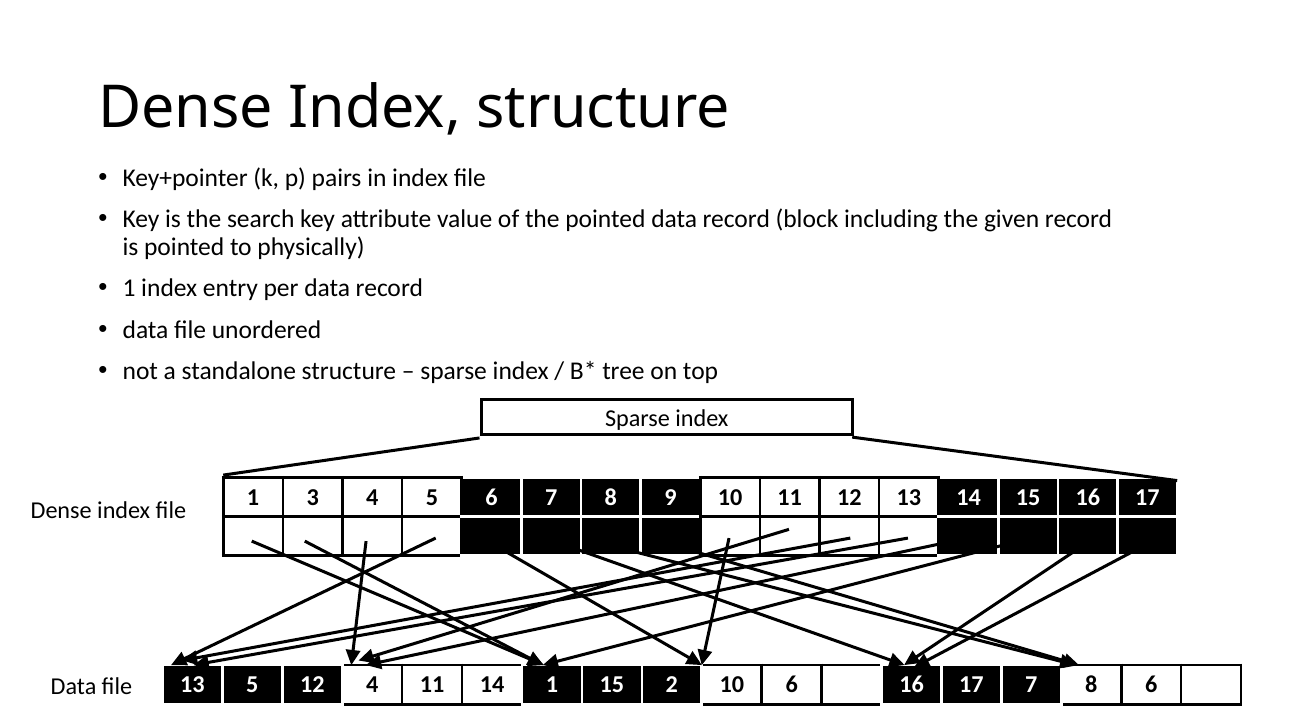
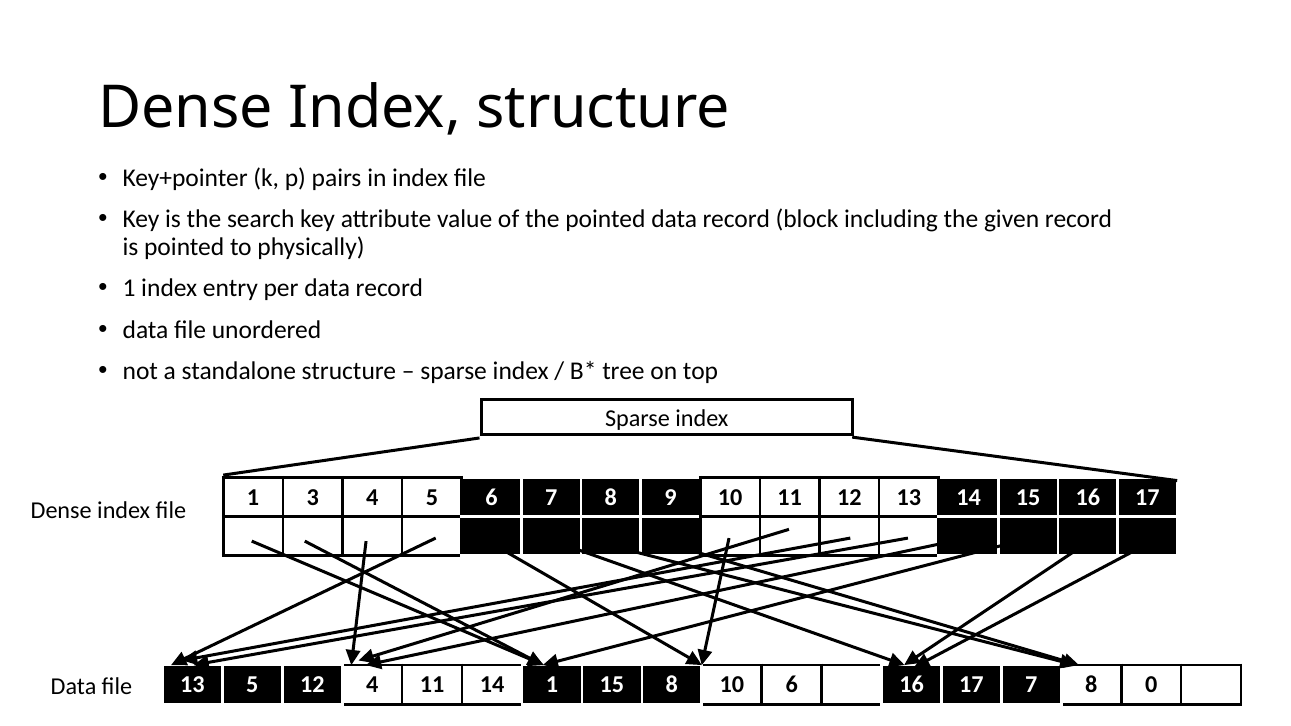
15 2: 2 -> 8
8 6: 6 -> 0
